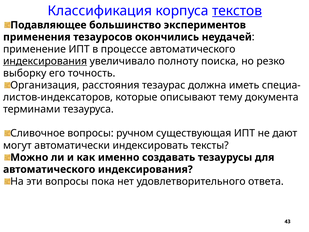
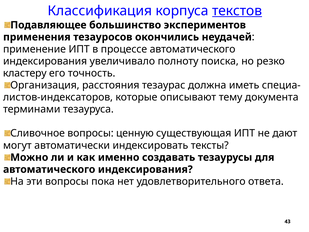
индексирования at (45, 61) underline: present -> none
выборку: выборку -> кластеру
ручном: ручном -> ценную
